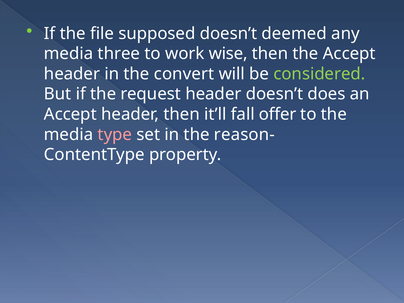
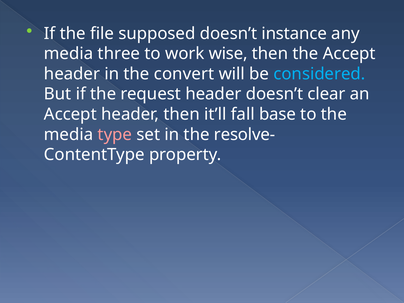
deemed: deemed -> instance
considered colour: light green -> light blue
does: does -> clear
offer: offer -> base
reason-: reason- -> resolve-
